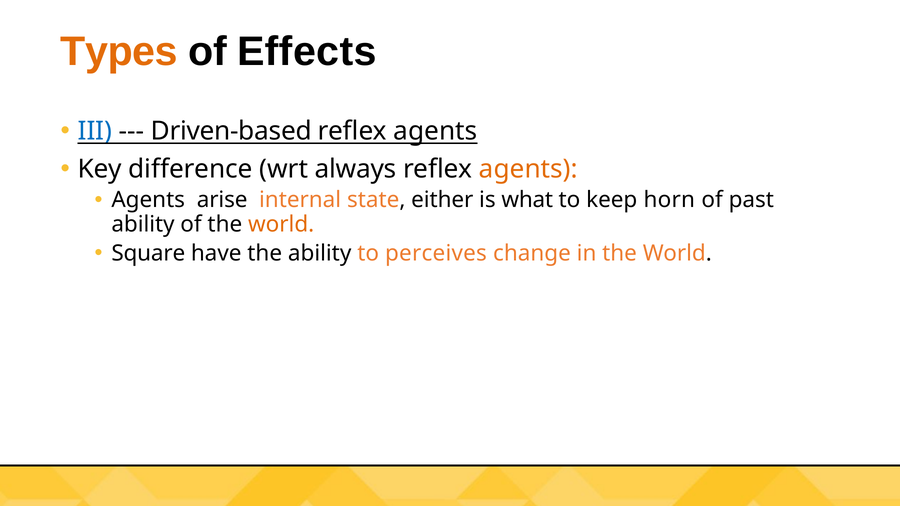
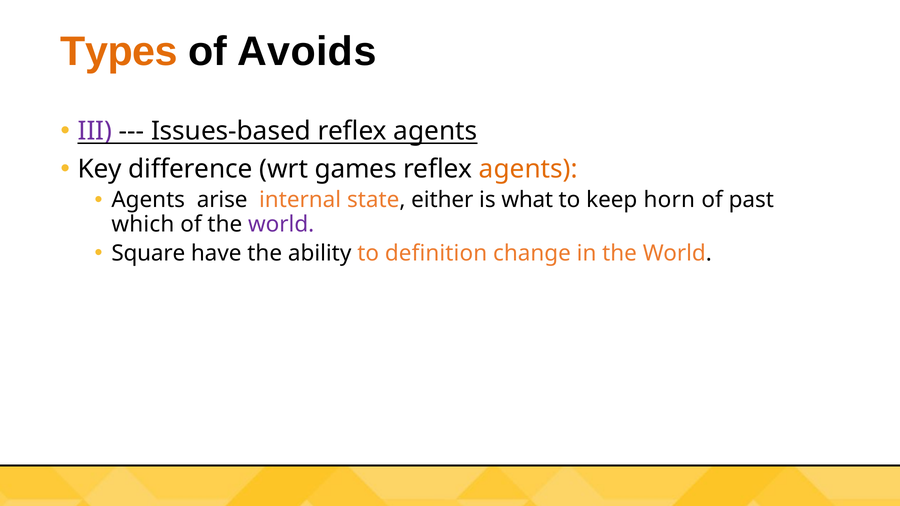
Effects: Effects -> Avoids
III colour: blue -> purple
Driven-based: Driven-based -> Issues-based
always: always -> games
ability at (143, 224): ability -> which
world at (281, 224) colour: orange -> purple
perceives: perceives -> definition
